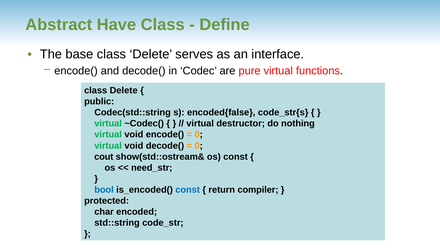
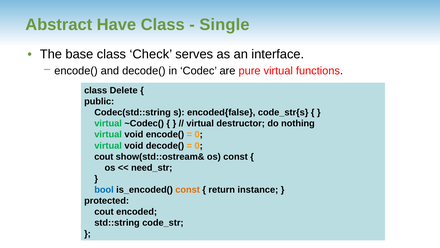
Define: Define -> Single
base class Delete: Delete -> Check
const at (188, 189) colour: blue -> orange
compiler: compiler -> instance
char at (104, 211): char -> cout
